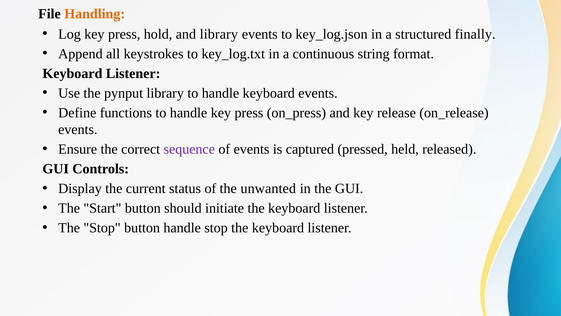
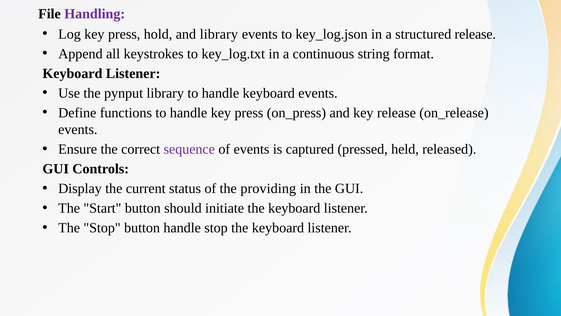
Handling colour: orange -> purple
structured finally: finally -> release
unwanted: unwanted -> providing
